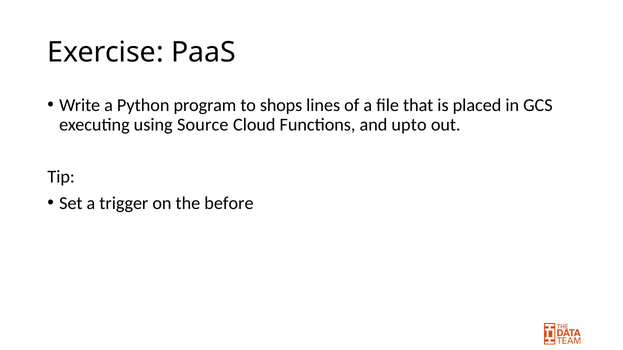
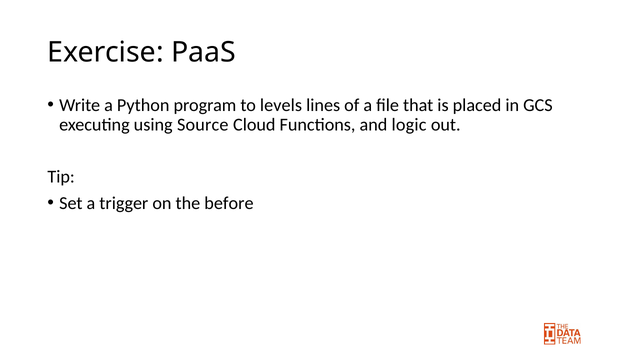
shops: shops -> levels
upto: upto -> logic
